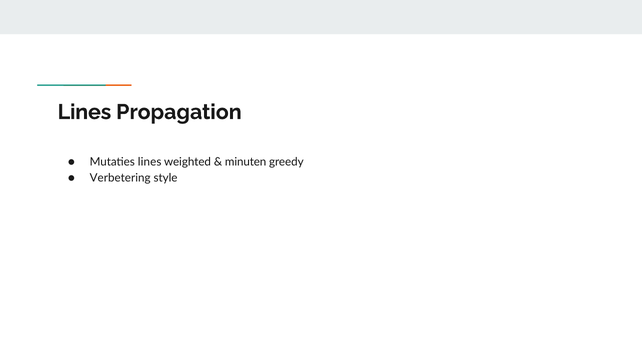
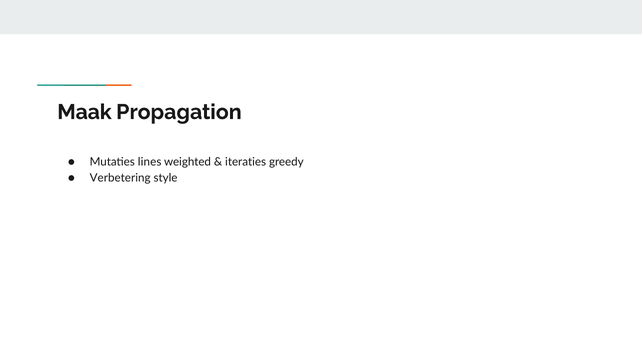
Lines at (84, 112): Lines -> Maak
minuten: minuten -> iteraties
